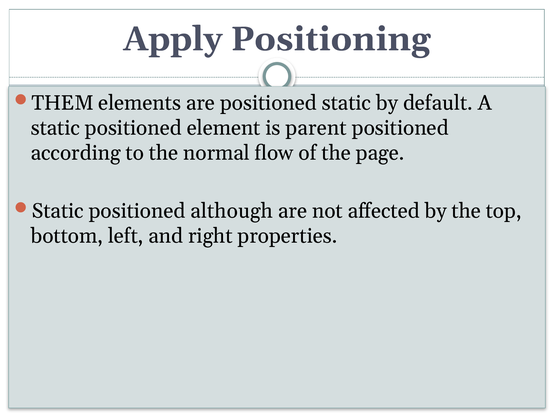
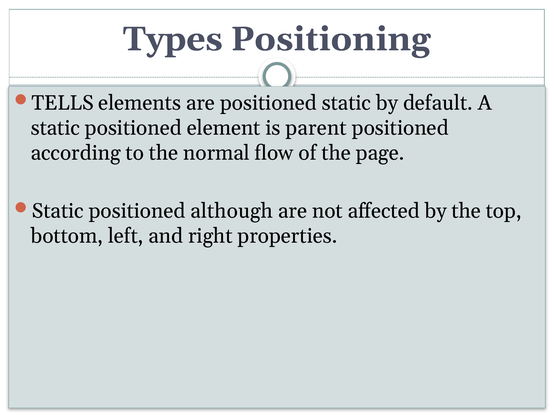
Apply: Apply -> Types
THEM: THEM -> TELLS
